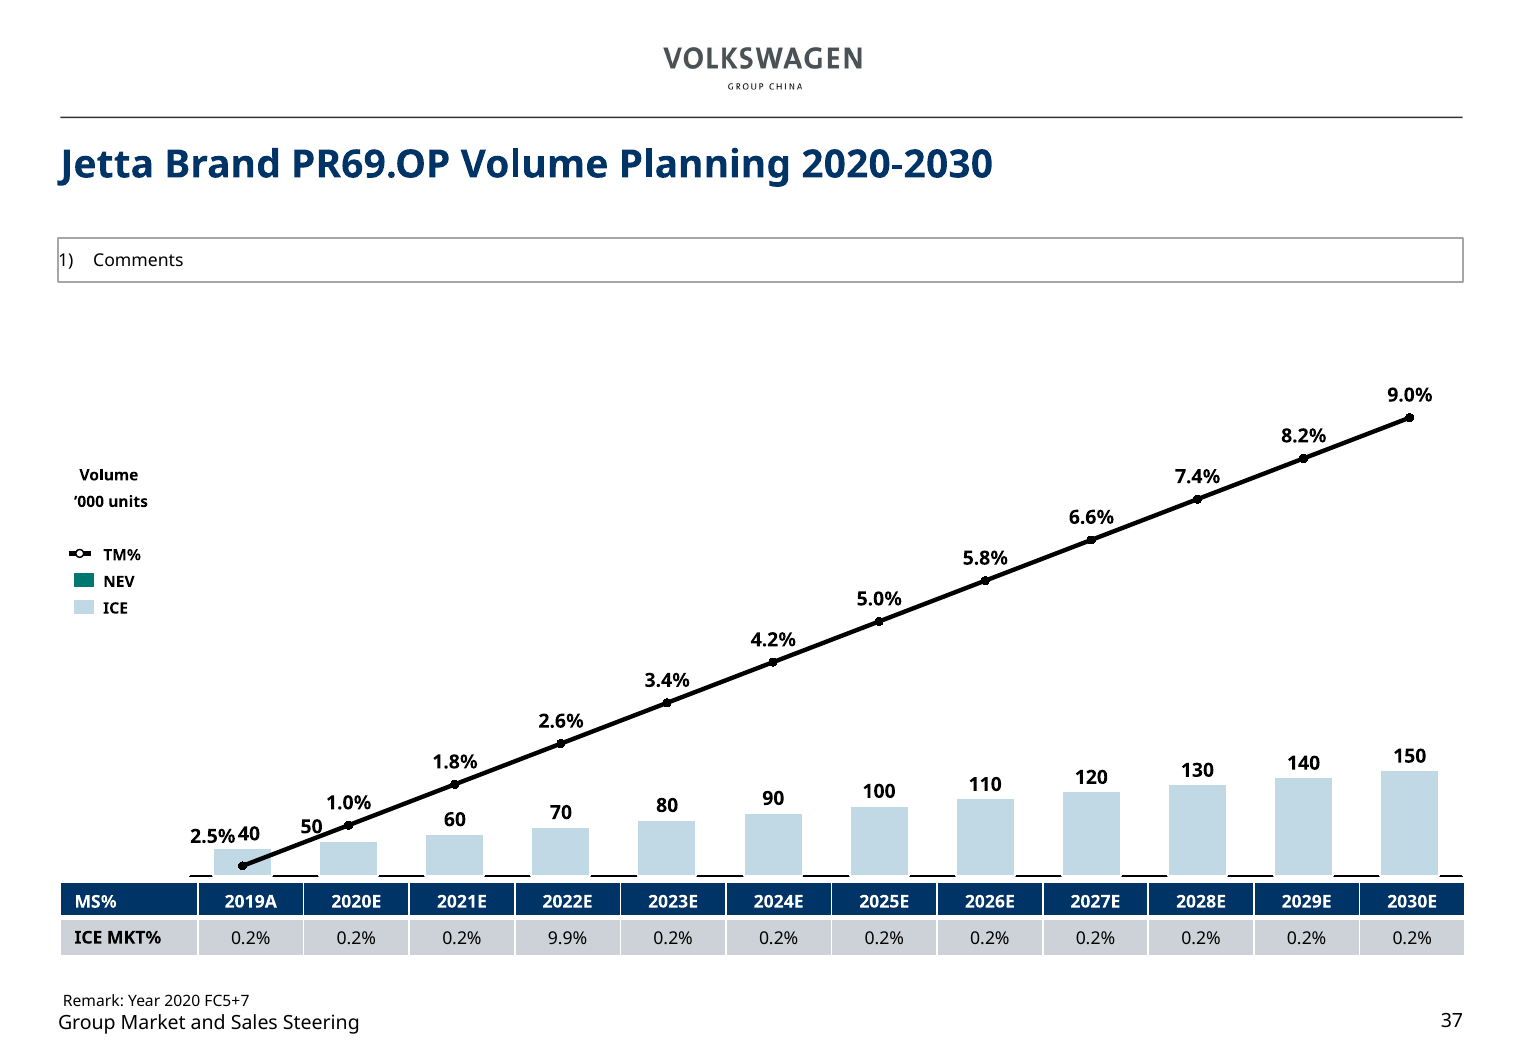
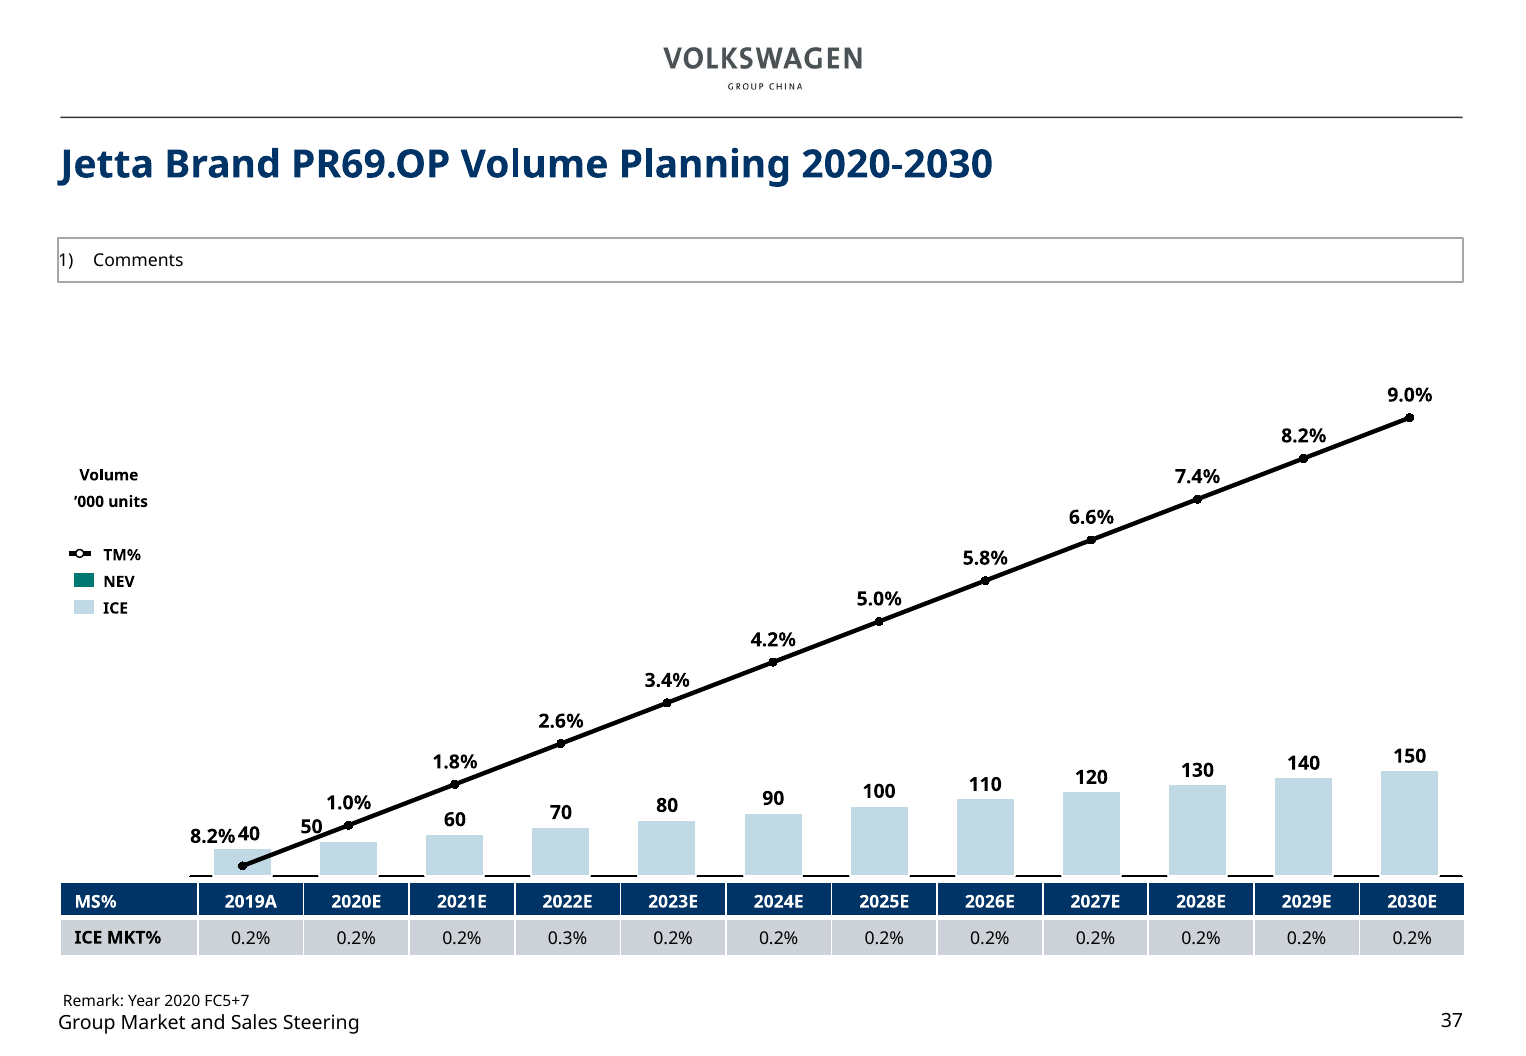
2.5% at (213, 837): 2.5% -> 8.2%
9.9%: 9.9% -> 0.3%
